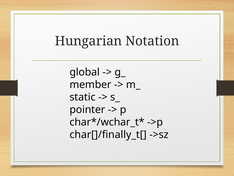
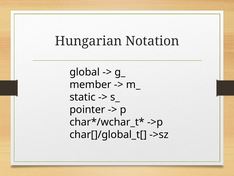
char[]/finally_t[: char[]/finally_t[ -> char[]/global_t[
